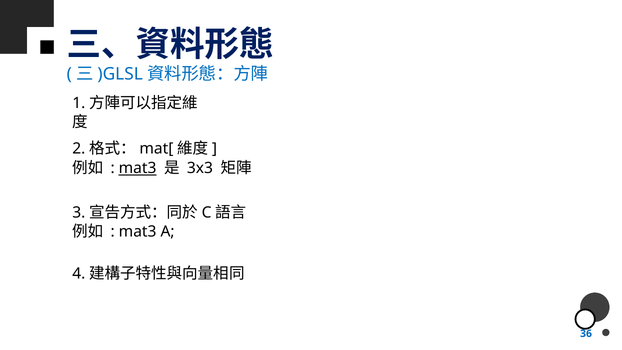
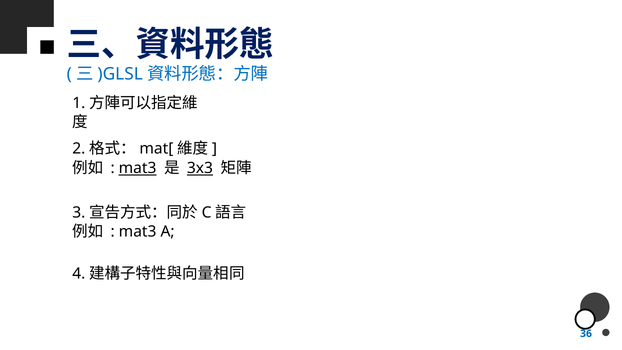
3x3 underline: none -> present
